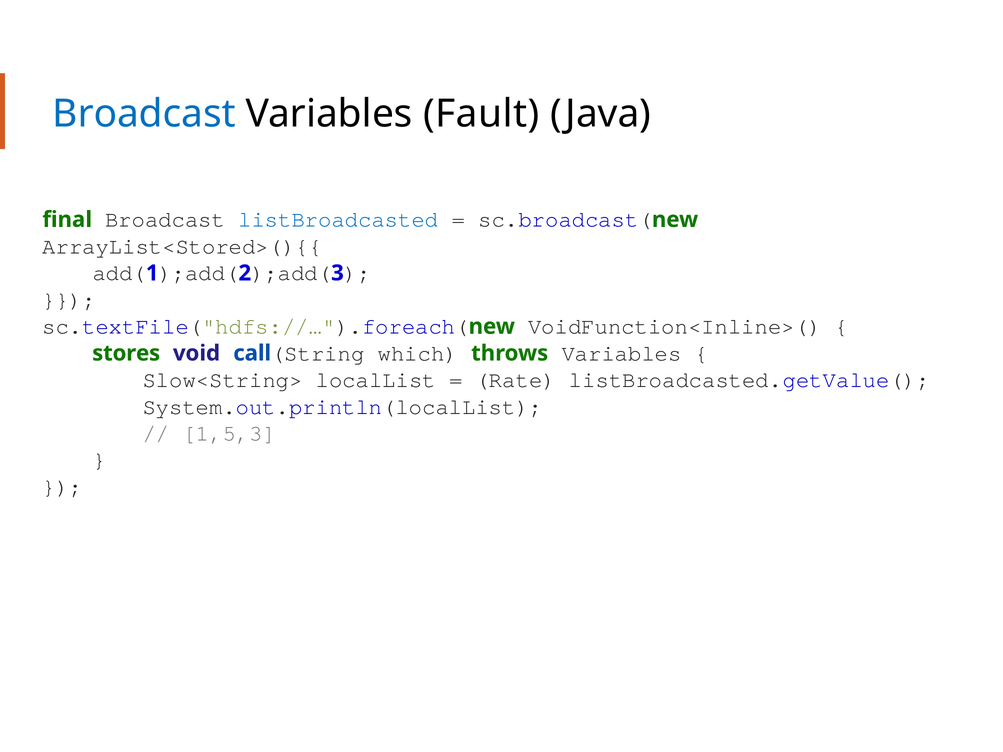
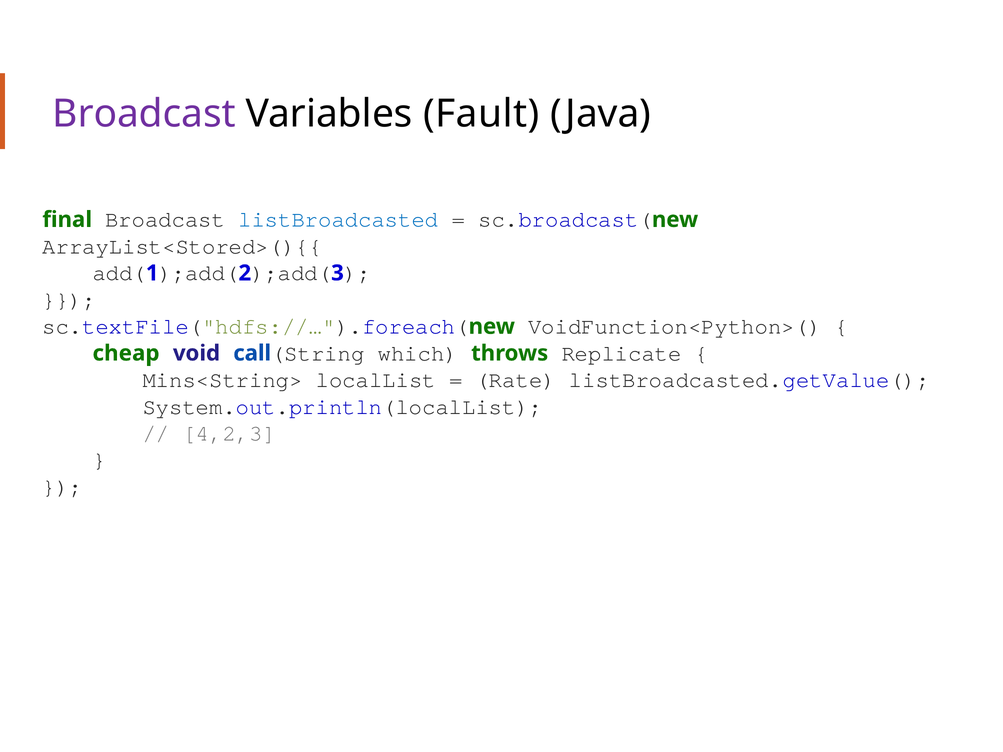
Broadcast at (144, 114) colour: blue -> purple
VoidFunction<Inline>(: VoidFunction<Inline>( -> VoidFunction<Python>(
stores: stores -> cheap
throws Variables: Variables -> Replicate
Slow<String>: Slow<String> -> Mins<String>
1,5,3: 1,5,3 -> 4,2,3
